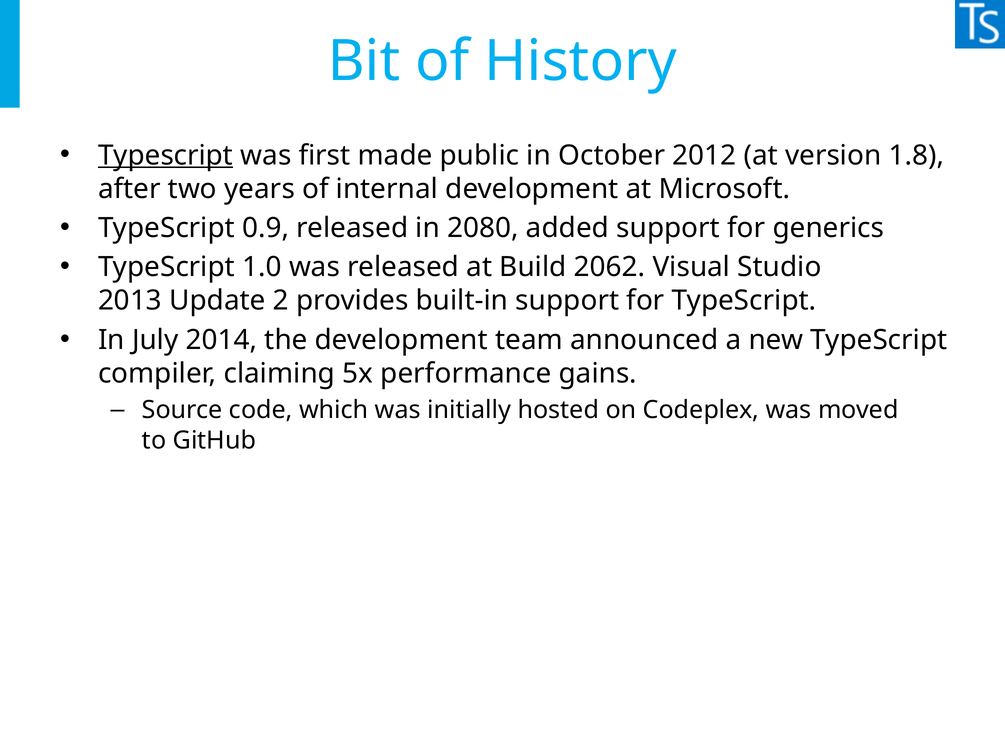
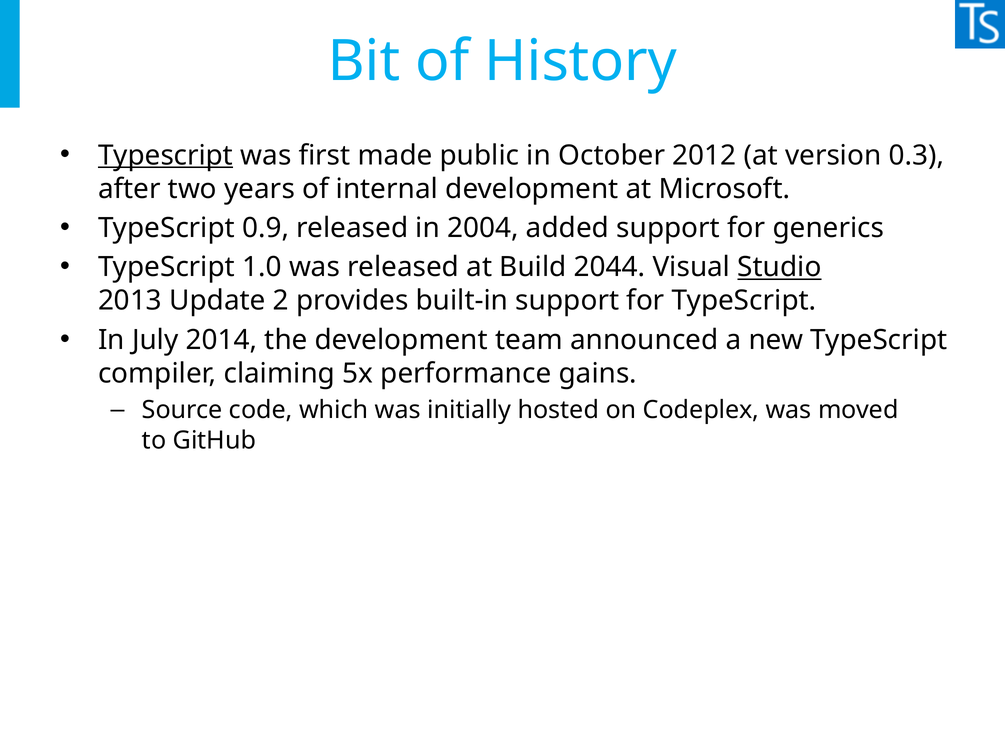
1.8: 1.8 -> 0.3
2080: 2080 -> 2004
2062: 2062 -> 2044
Studio underline: none -> present
